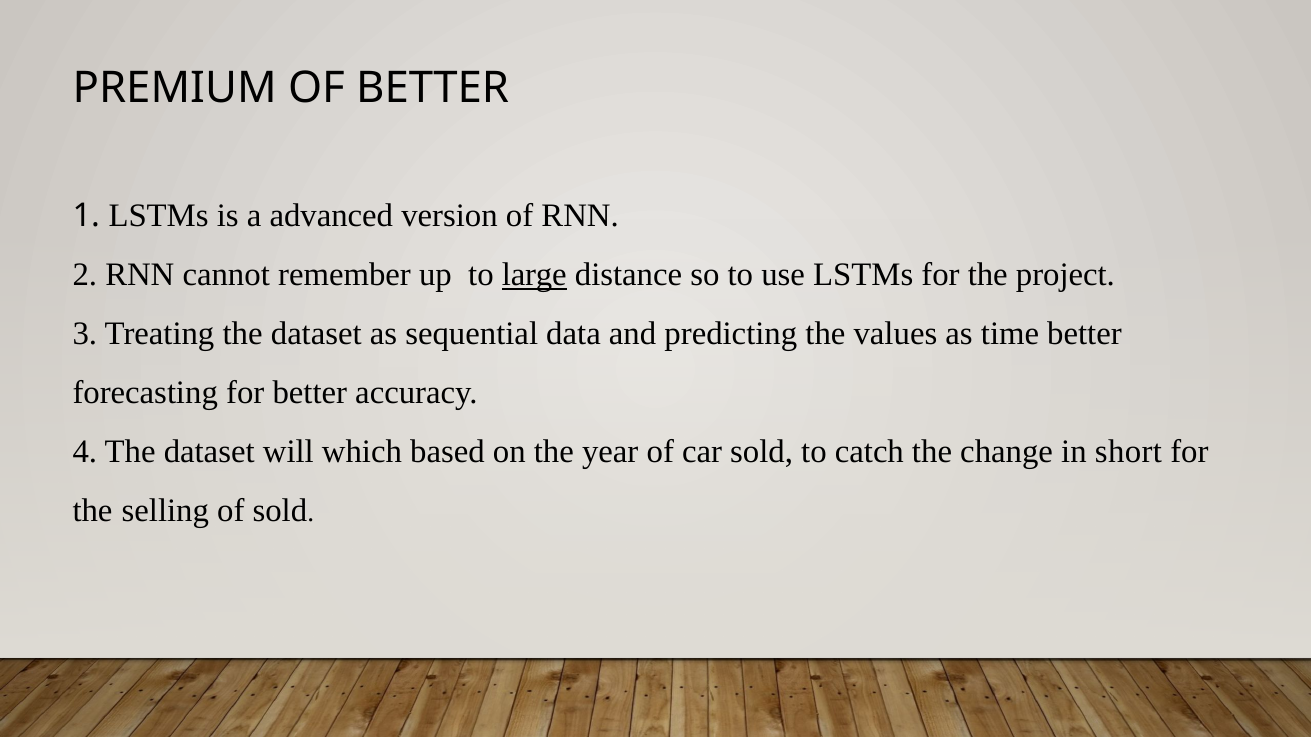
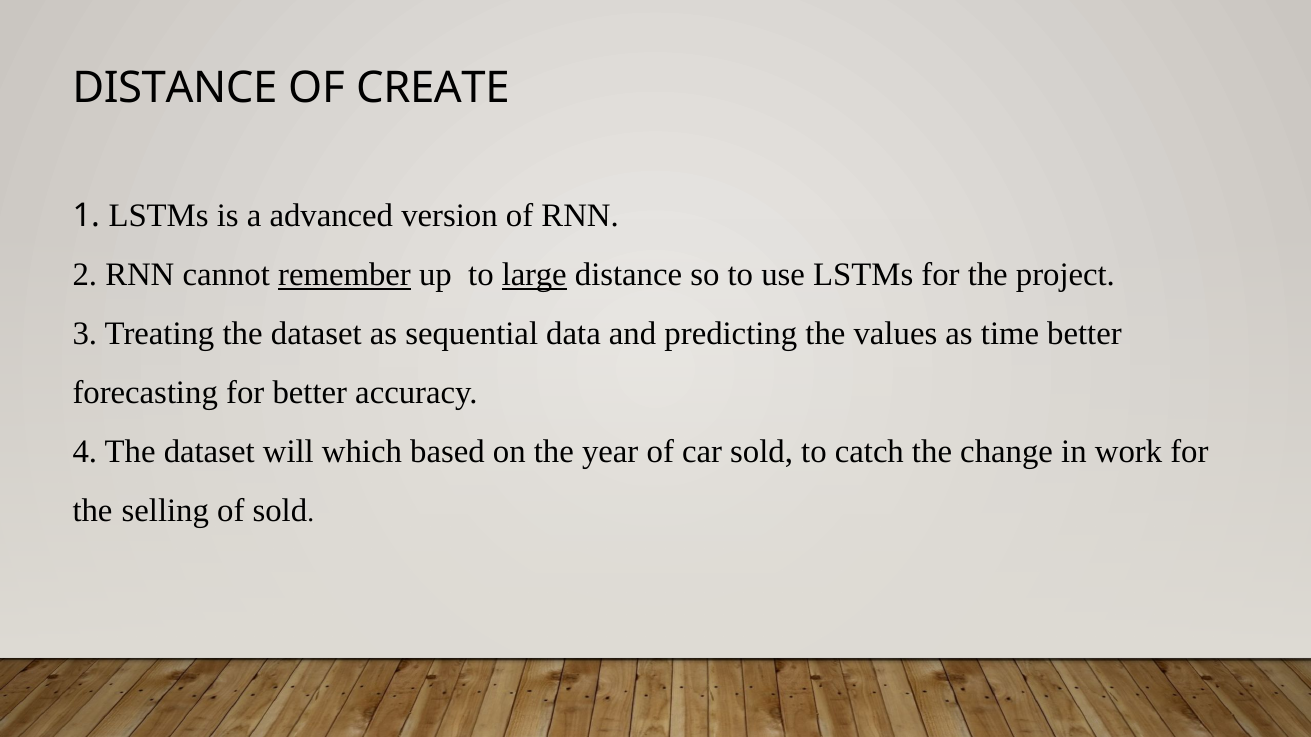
PREMIUM at (175, 88): PREMIUM -> DISTANCE
OF BETTER: BETTER -> CREATE
remember underline: none -> present
short: short -> work
